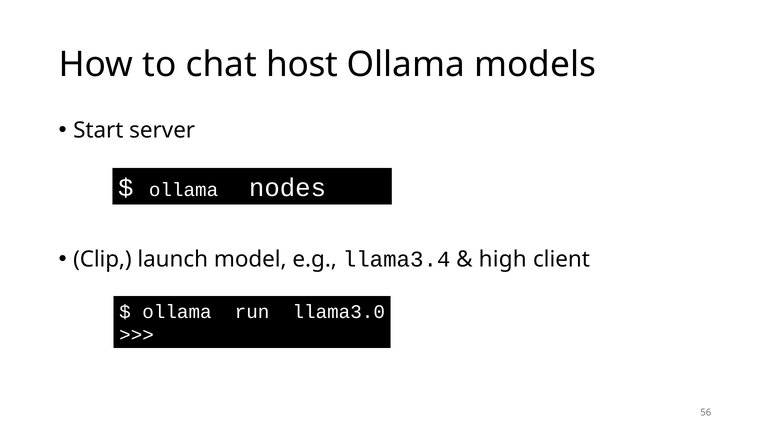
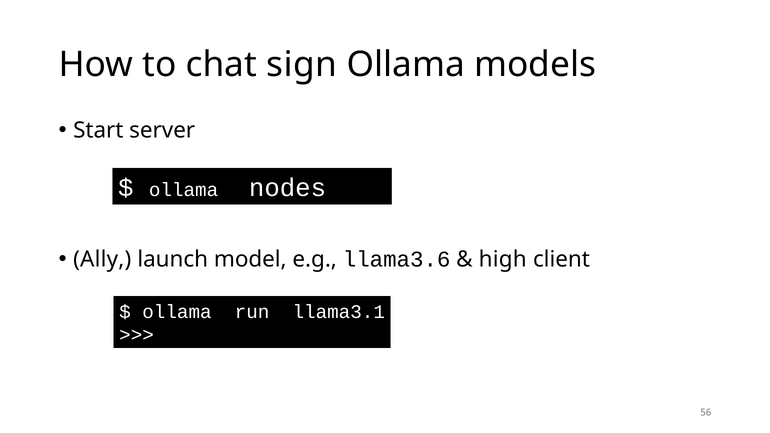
host: host -> sign
Clip: Clip -> Ally
llama3.4: llama3.4 -> llama3.6
llama3.0: llama3.0 -> llama3.1
